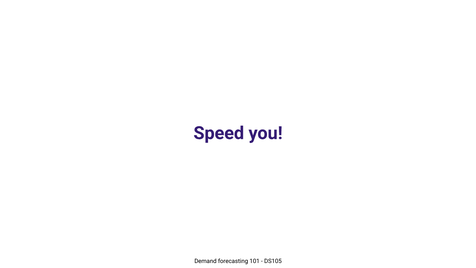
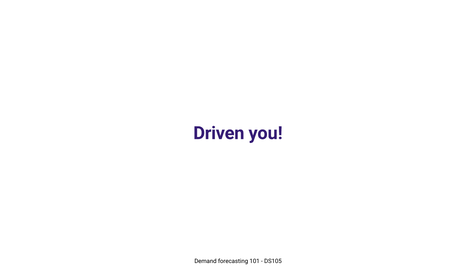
Speed: Speed -> Driven
